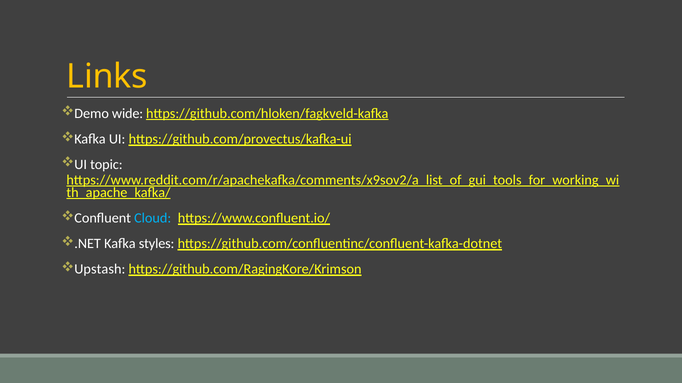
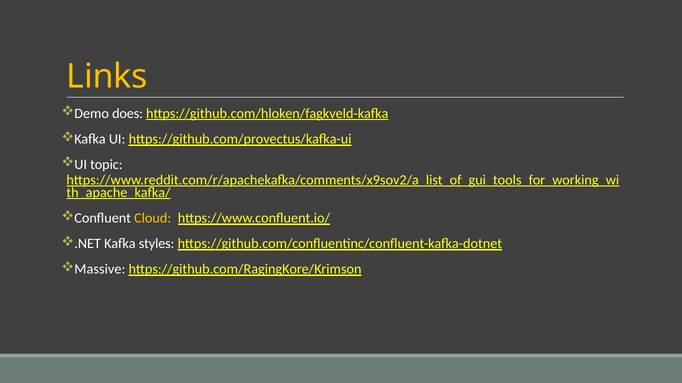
wide: wide -> does
Cloud colour: light blue -> yellow
Upstash: Upstash -> Massive
